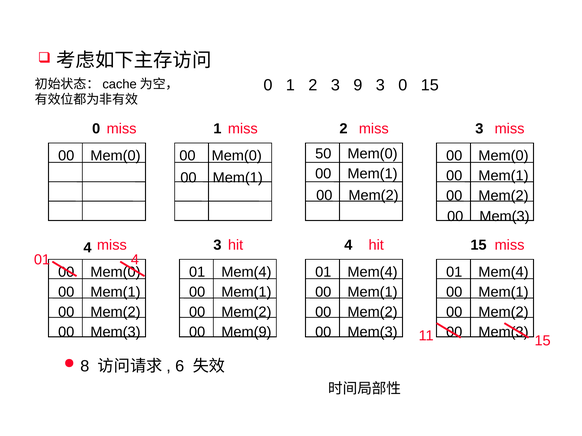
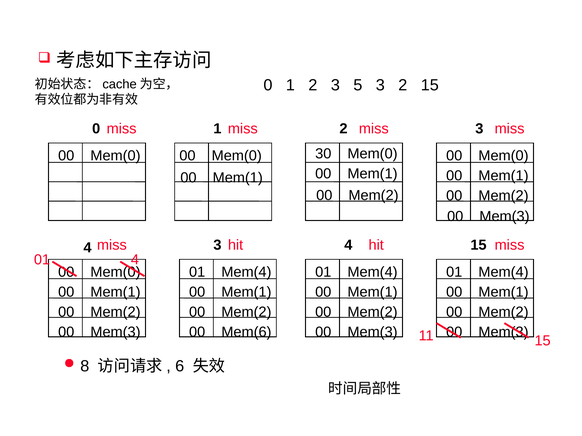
9: 9 -> 5
3 0: 0 -> 2
50: 50 -> 30
Mem(9: Mem(9 -> Mem(6
